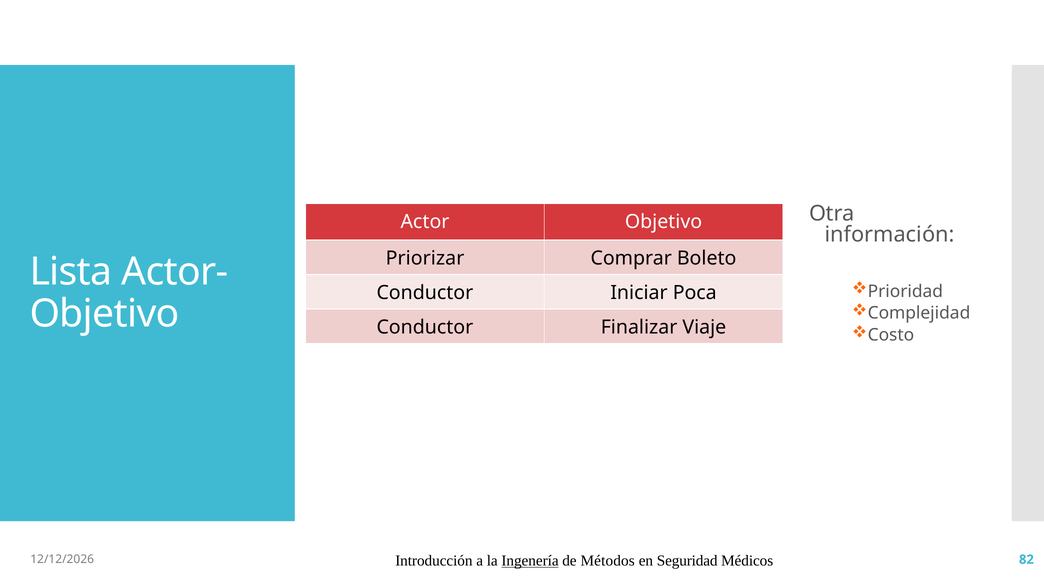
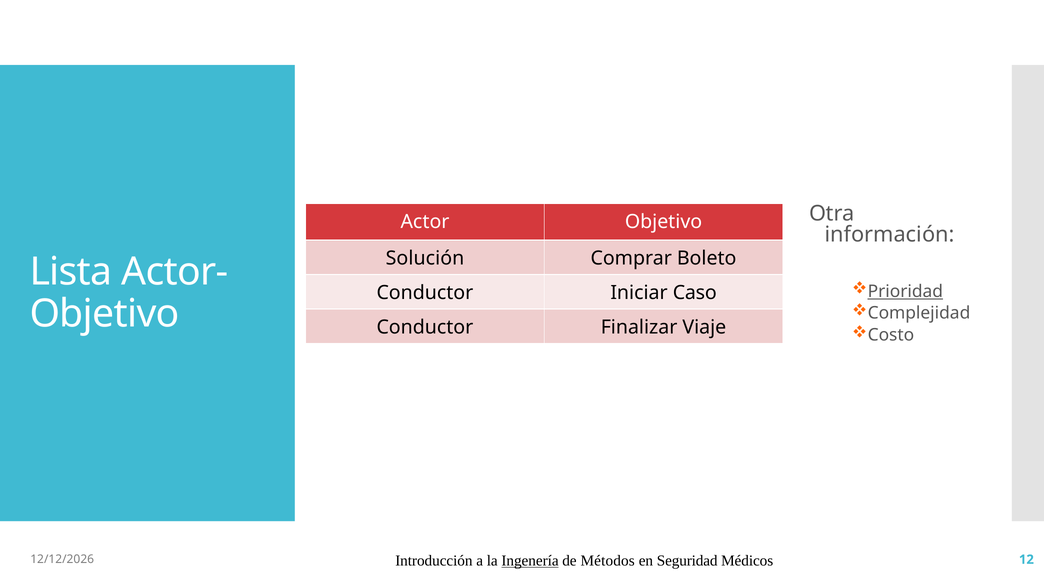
Priorizar: Priorizar -> Solución
Prioridad underline: none -> present
Poca: Poca -> Caso
82: 82 -> 12
